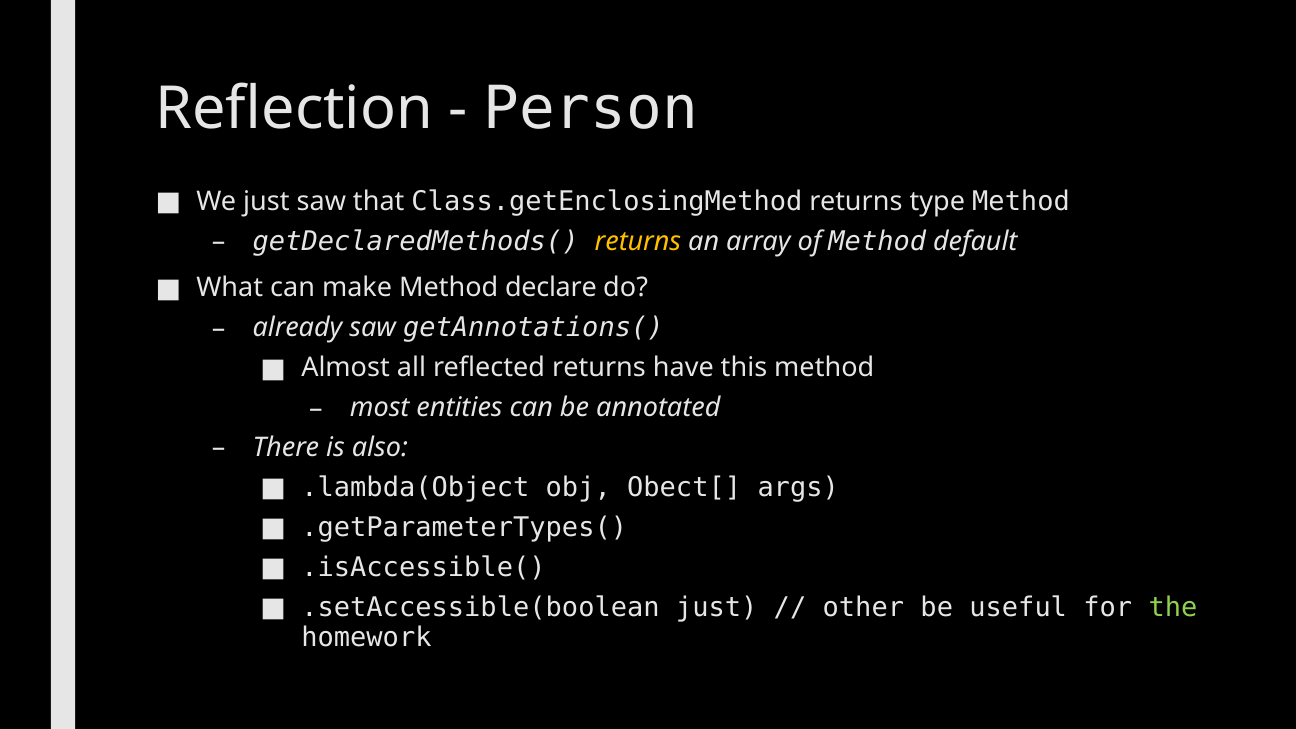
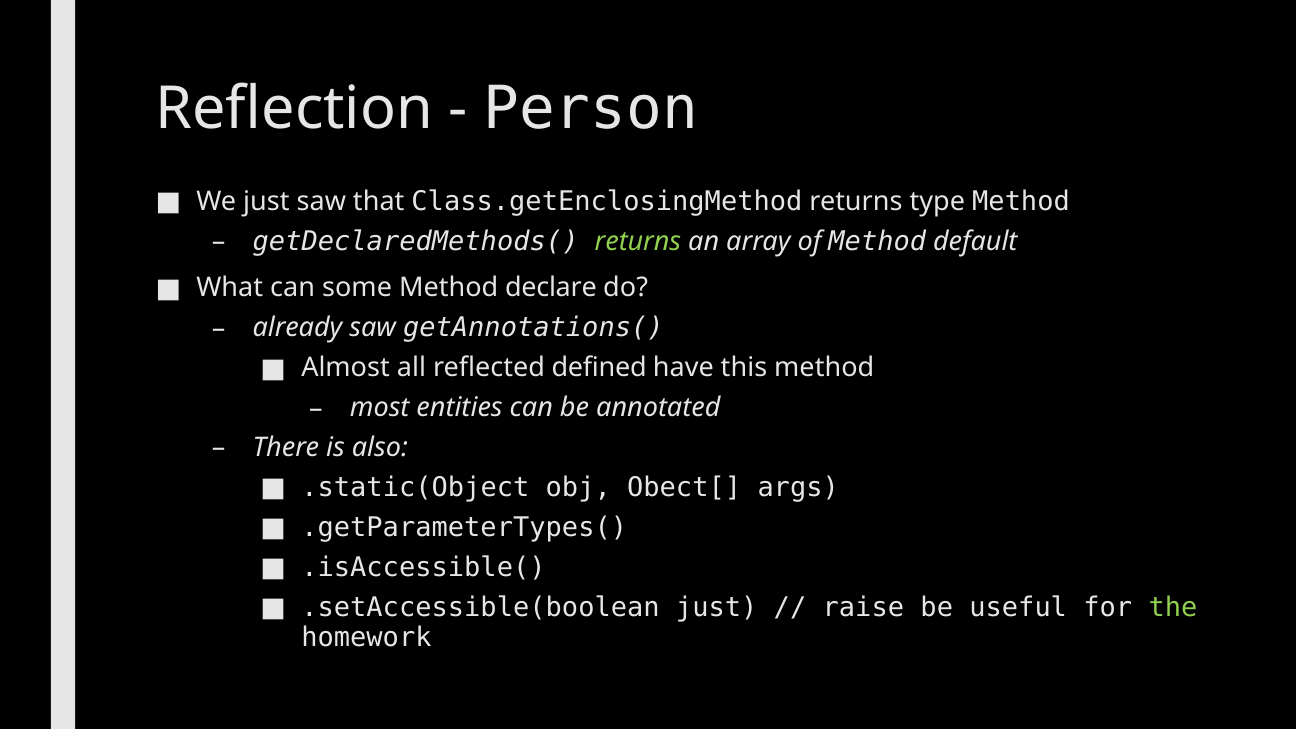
returns at (638, 241) colour: yellow -> light green
make: make -> some
reflected returns: returns -> defined
.lambda(Object: .lambda(Object -> .static(Object
other: other -> raise
